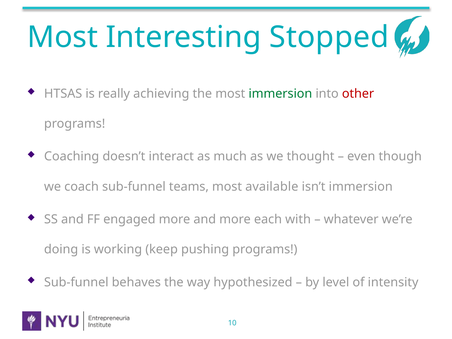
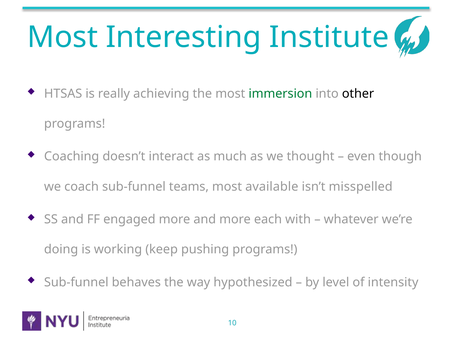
Stopped: Stopped -> Institute
other colour: red -> black
isn’t immersion: immersion -> misspelled
